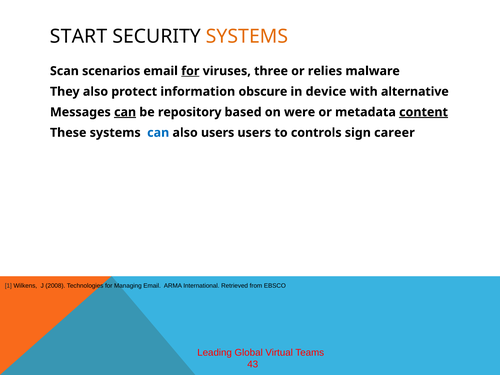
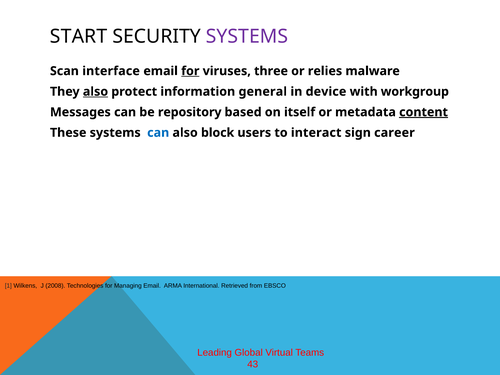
SYSTEMS at (247, 36) colour: orange -> purple
scenarios: scenarios -> interface
also at (95, 92) underline: none -> present
obscure: obscure -> general
alternative: alternative -> workgroup
can at (125, 112) underline: present -> none
were: were -> itself
also users: users -> block
controls: controls -> interact
